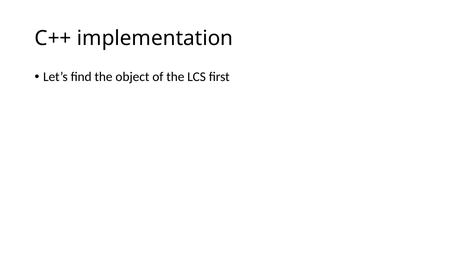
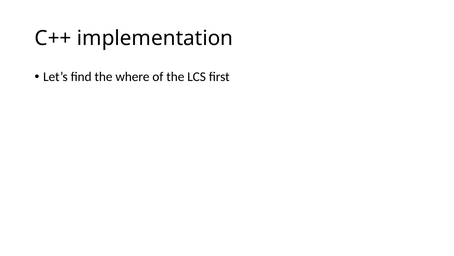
object: object -> where
